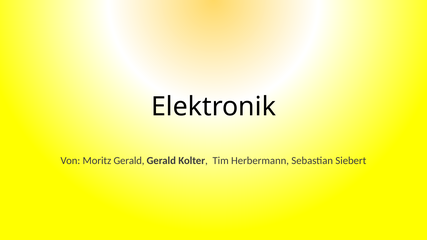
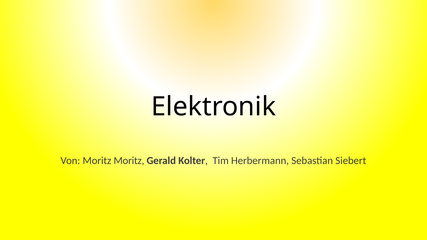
Moritz Gerald: Gerald -> Moritz
